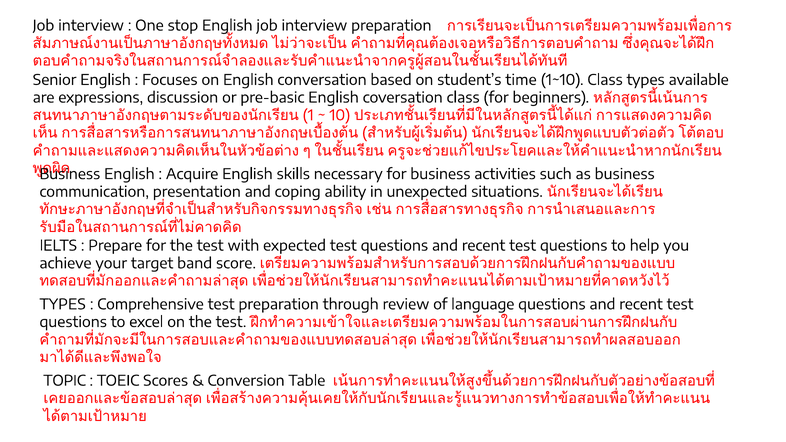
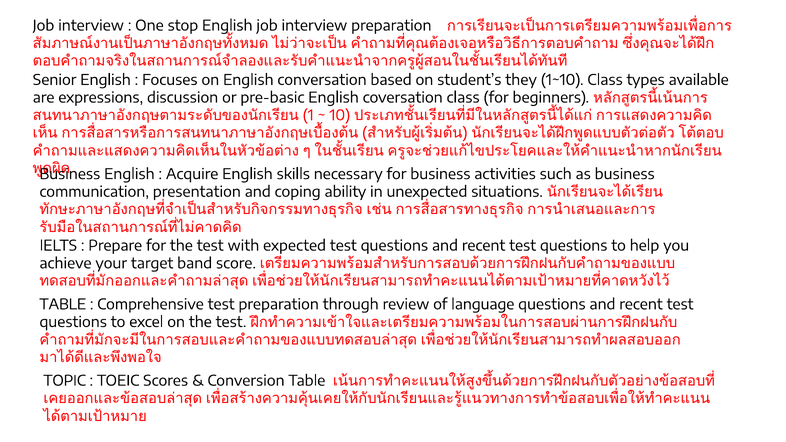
time: time -> they
TYPES at (63, 305): TYPES -> TABLE
